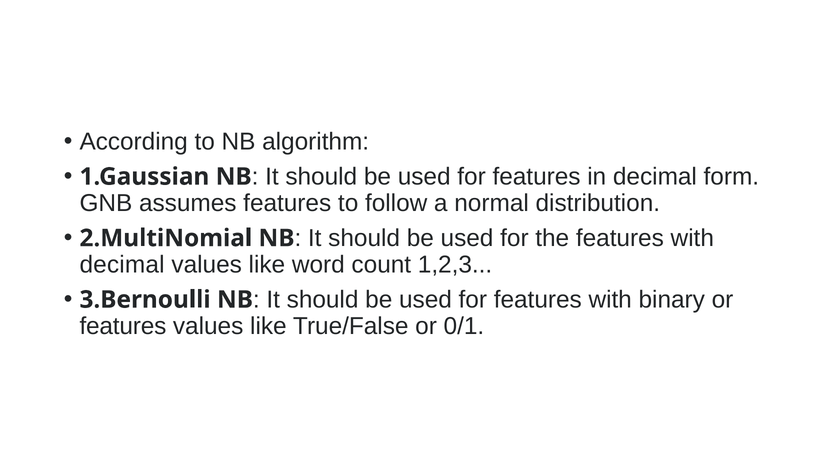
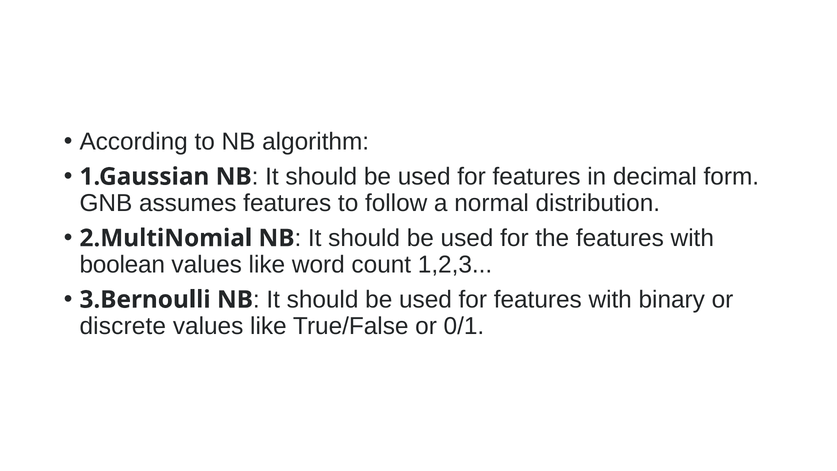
decimal at (122, 264): decimal -> boolean
features at (123, 326): features -> discrete
